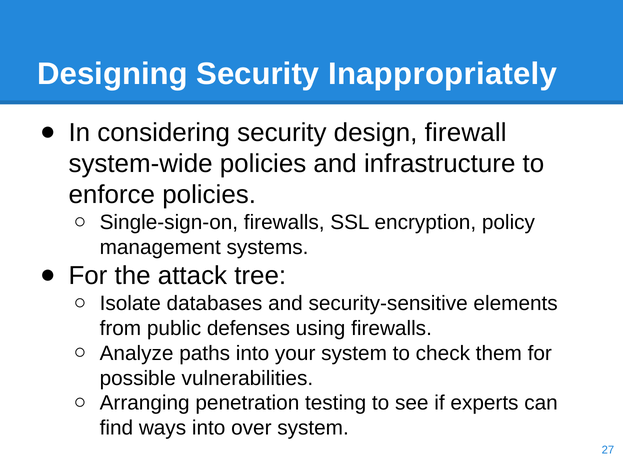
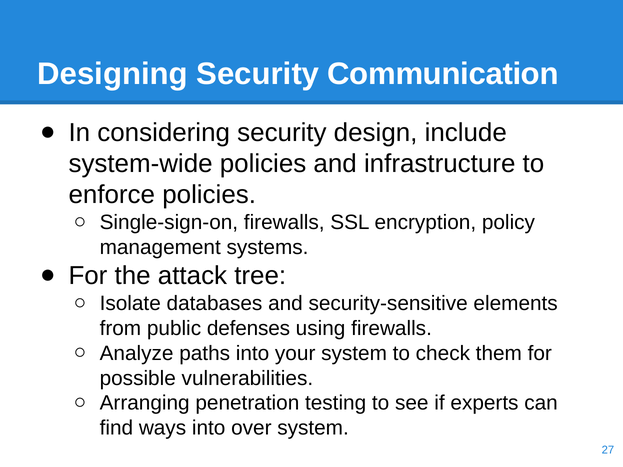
Inappropriately: Inappropriately -> Communication
firewall: firewall -> include
